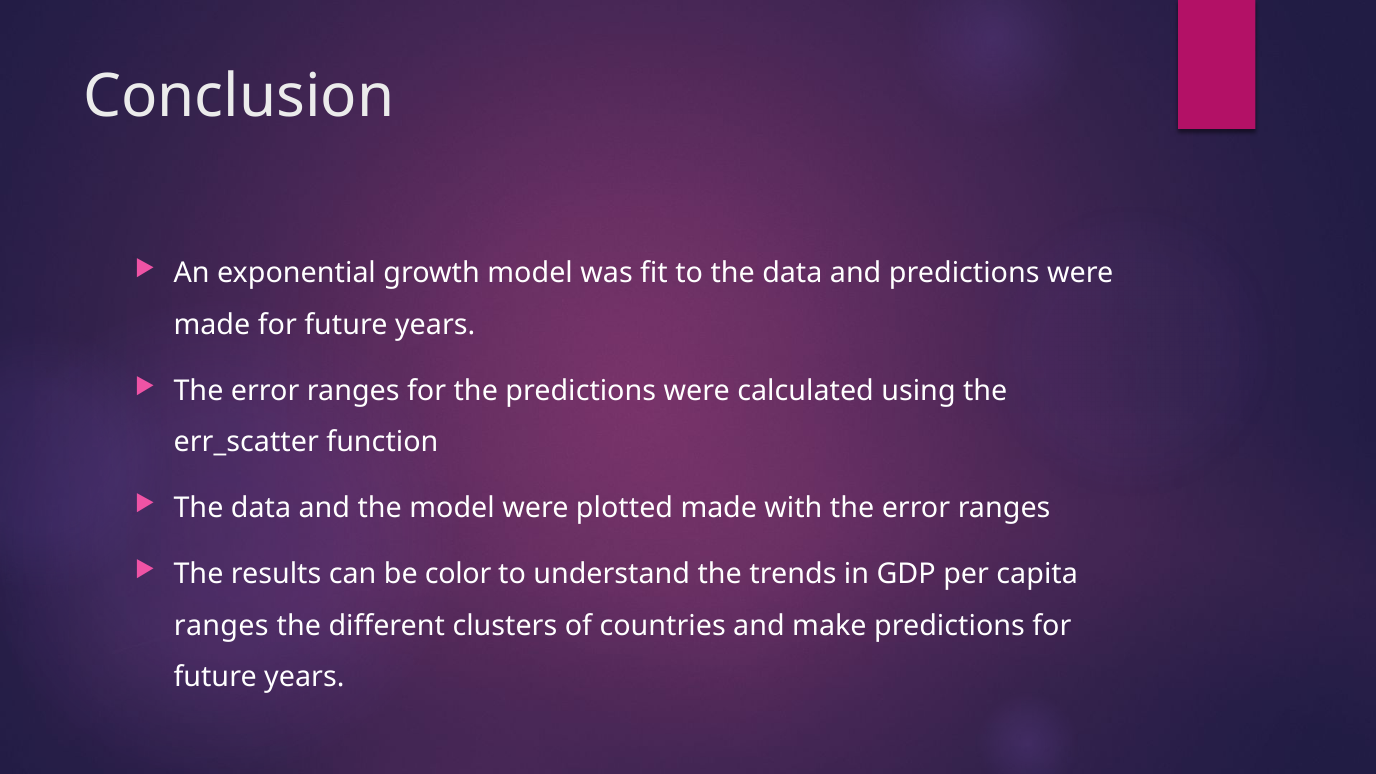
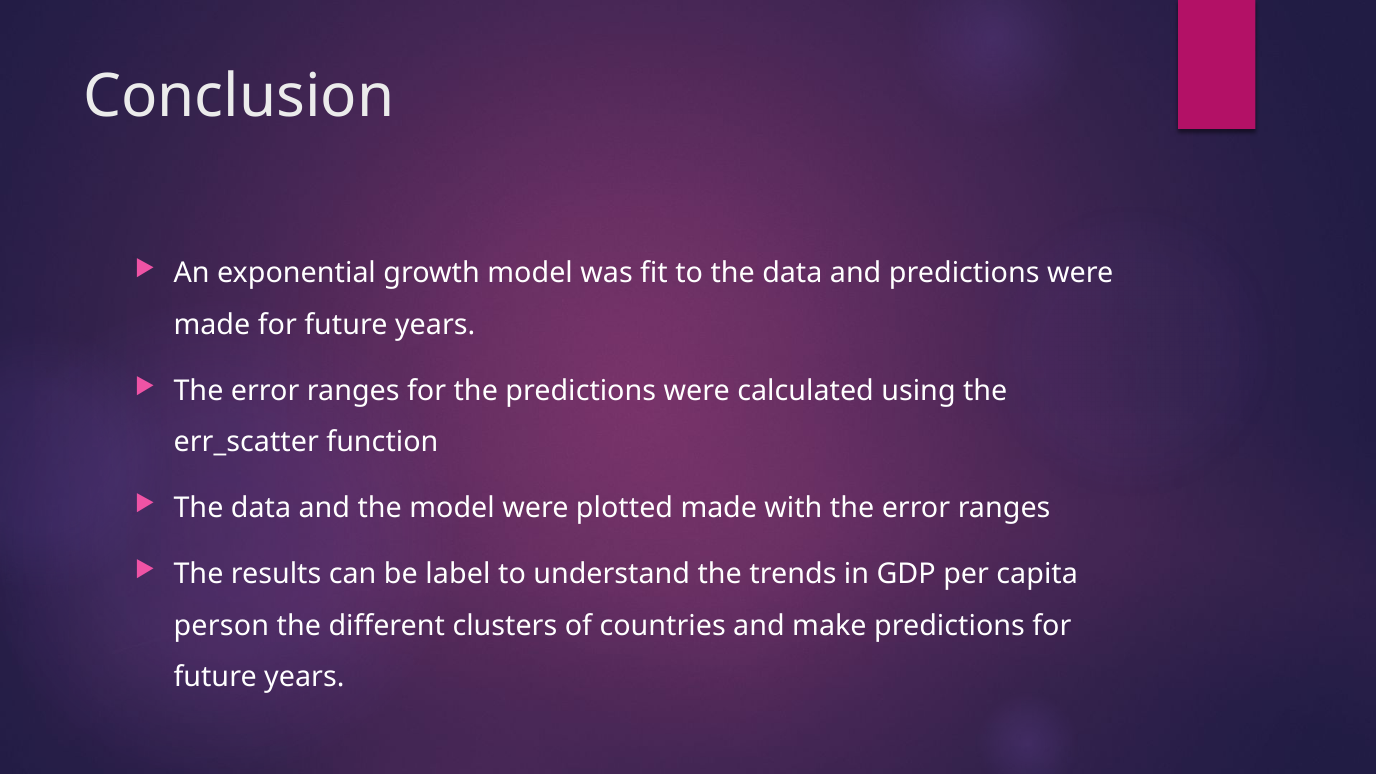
color: color -> label
ranges at (221, 626): ranges -> person
